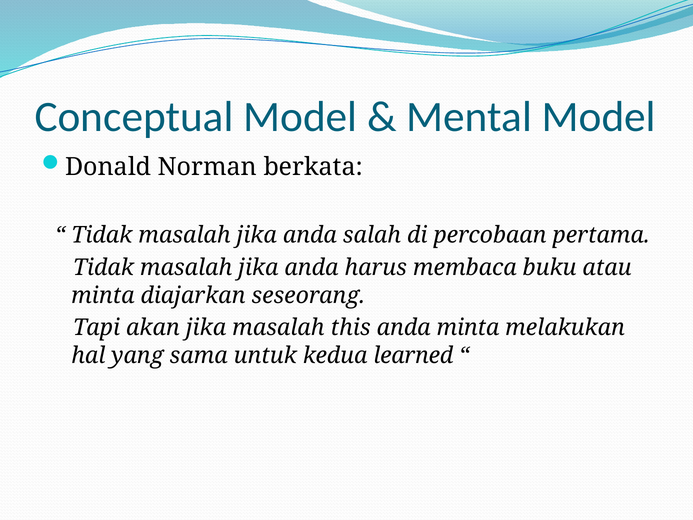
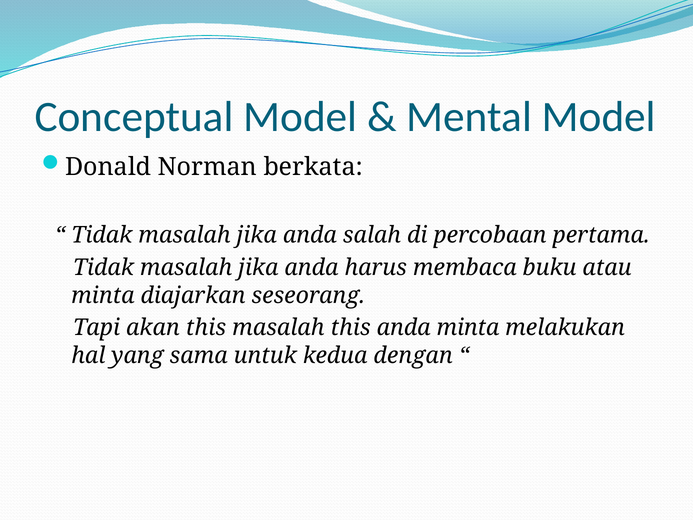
akan jika: jika -> this
learned: learned -> dengan
